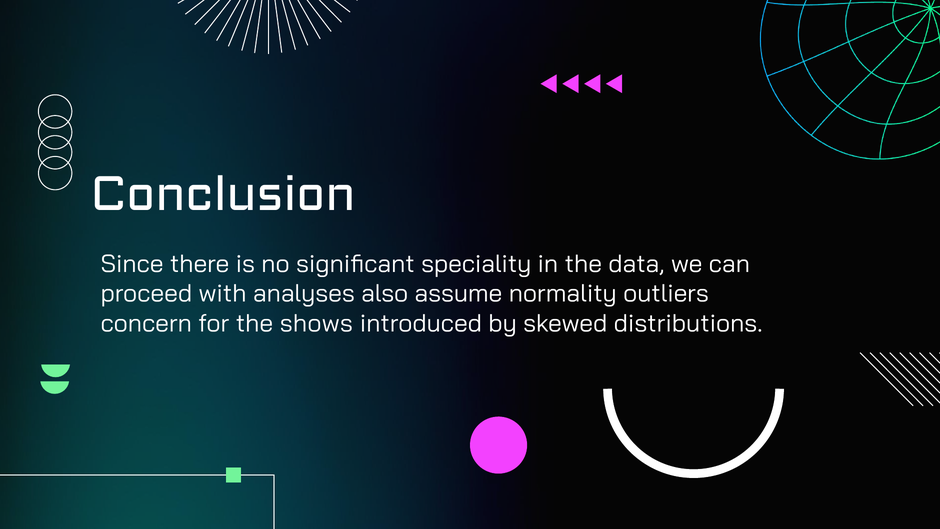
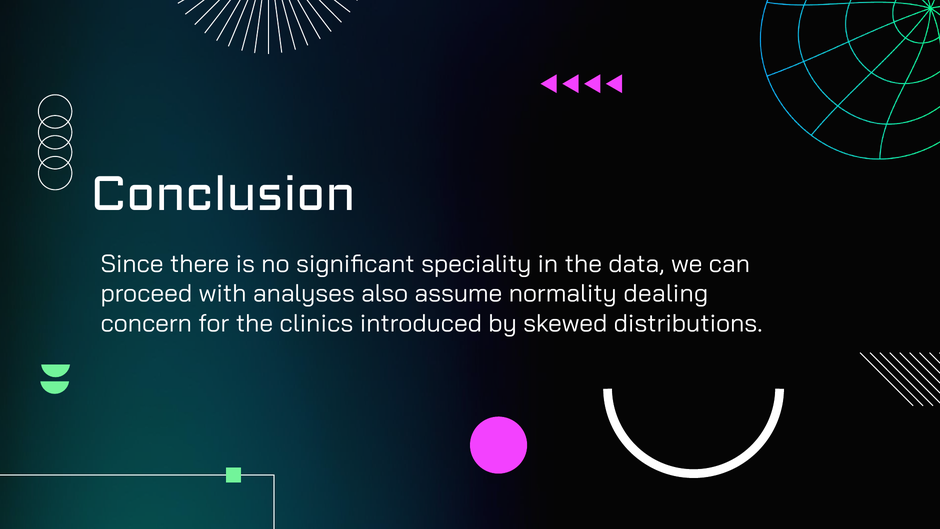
outliers: outliers -> dealing
shows: shows -> clinics
